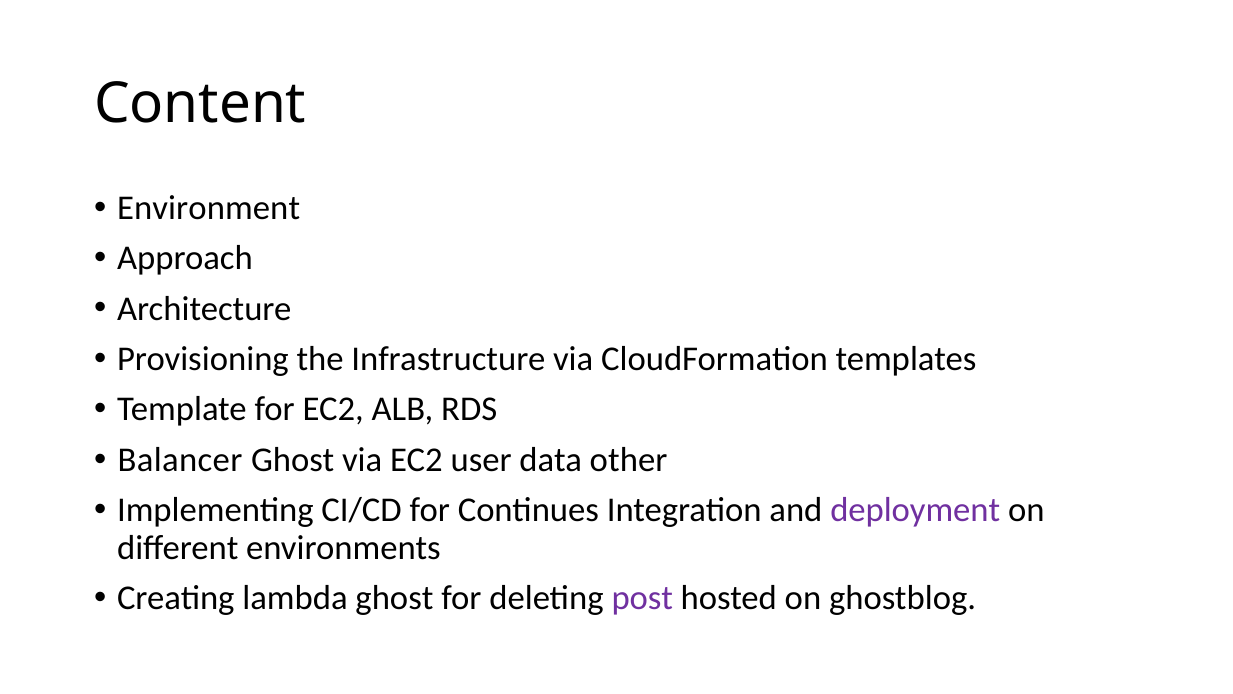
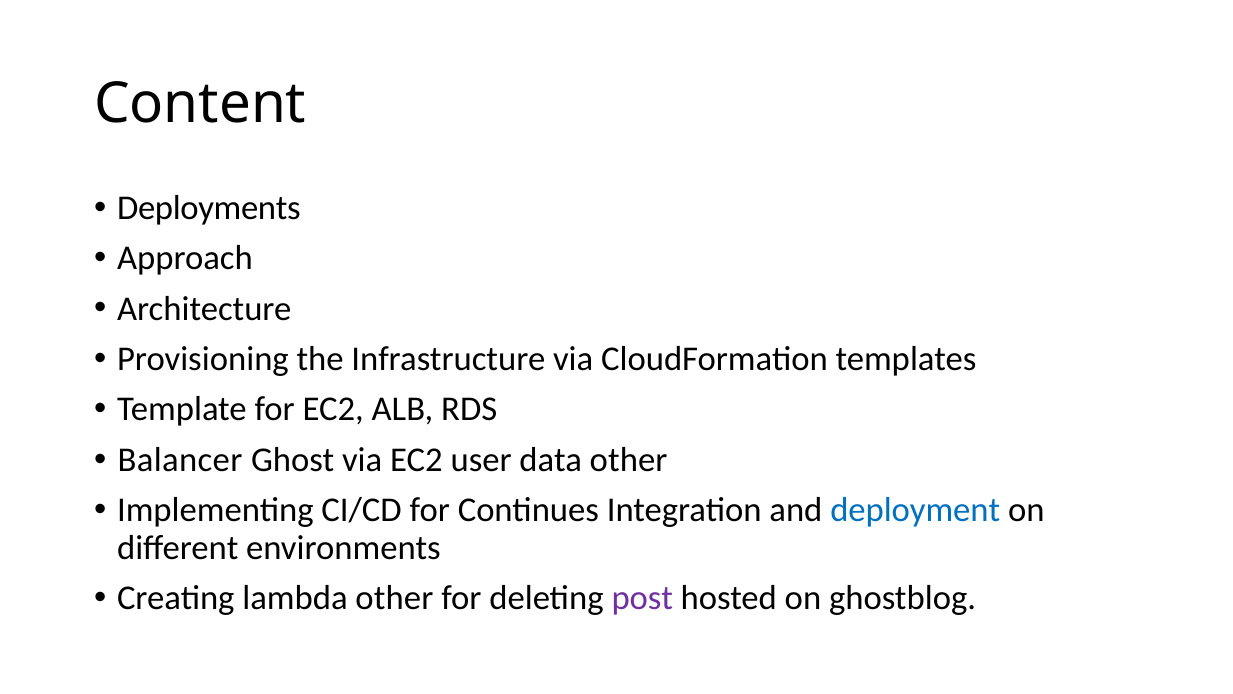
Environment: Environment -> Deployments
deployment colour: purple -> blue
lambda ghost: ghost -> other
